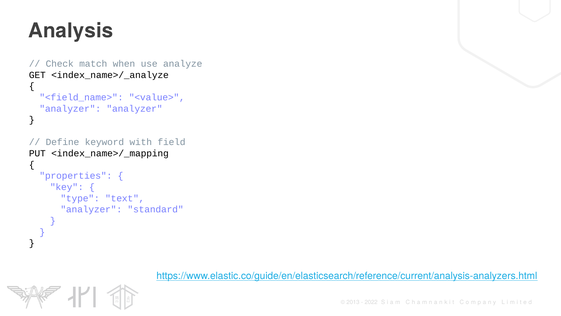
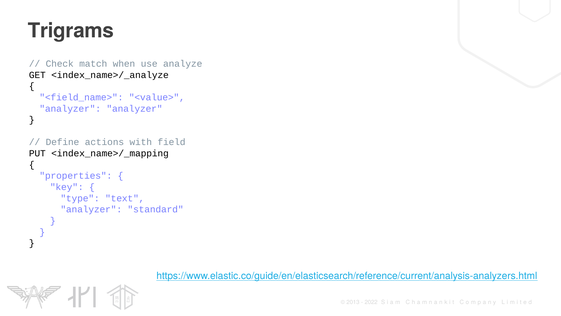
Analysis: Analysis -> Trigrams
keyword: keyword -> actions
